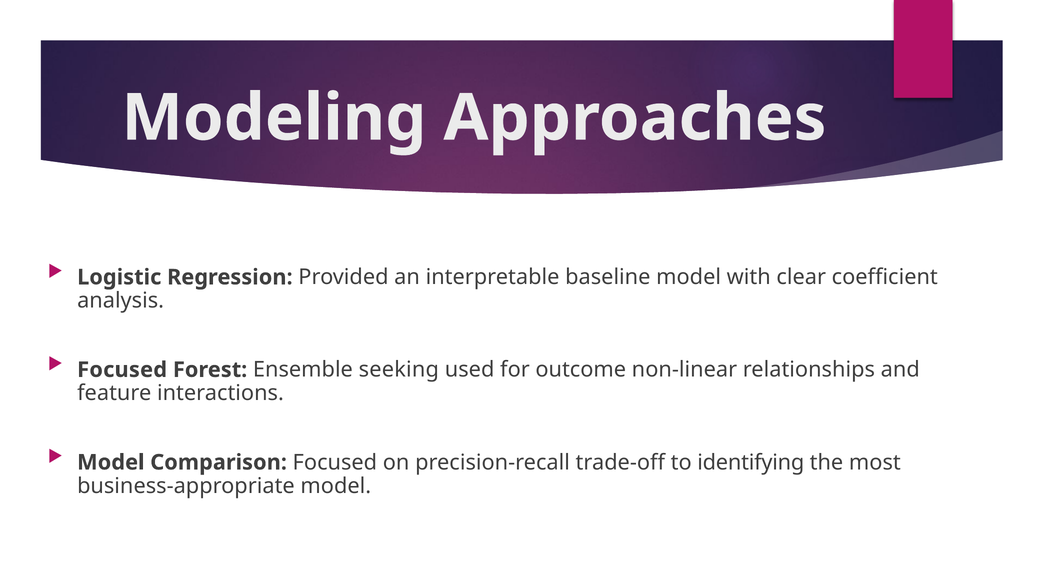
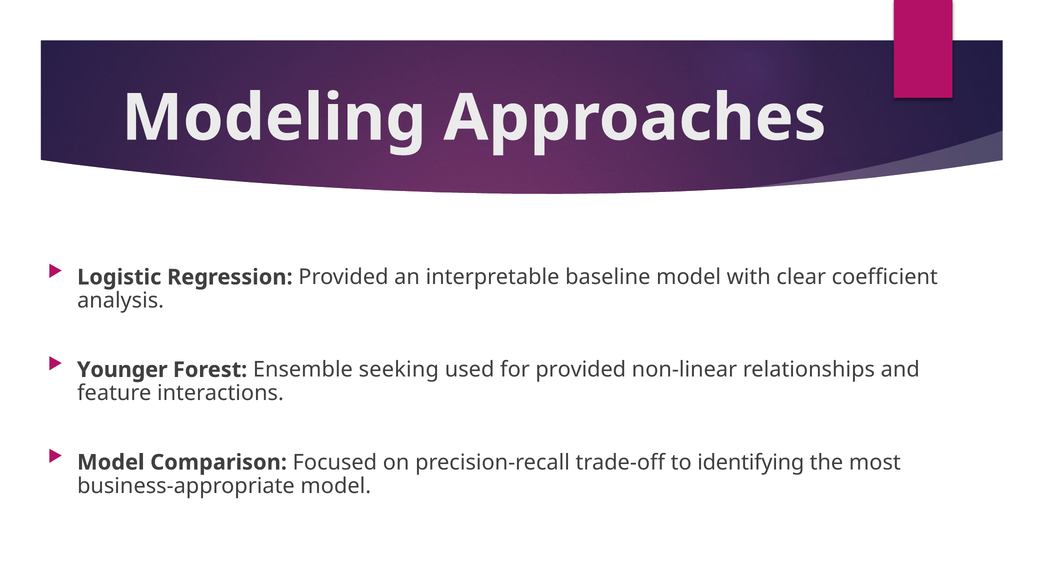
Focused at (122, 370): Focused -> Younger
for outcome: outcome -> provided
